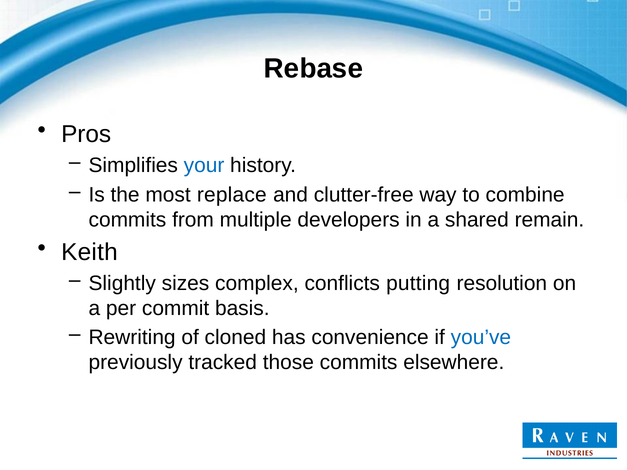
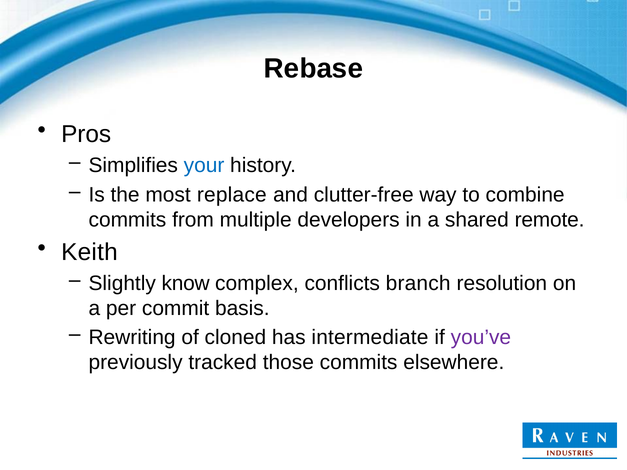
remain: remain -> remote
sizes: sizes -> know
putting: putting -> branch
convenience: convenience -> intermediate
you’ve colour: blue -> purple
